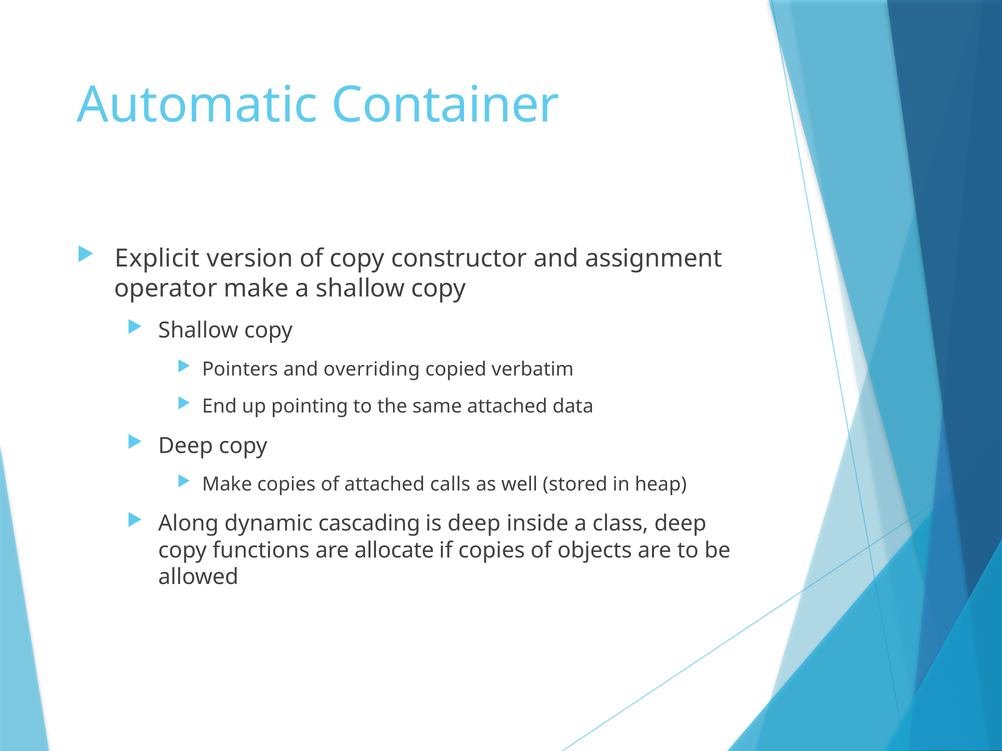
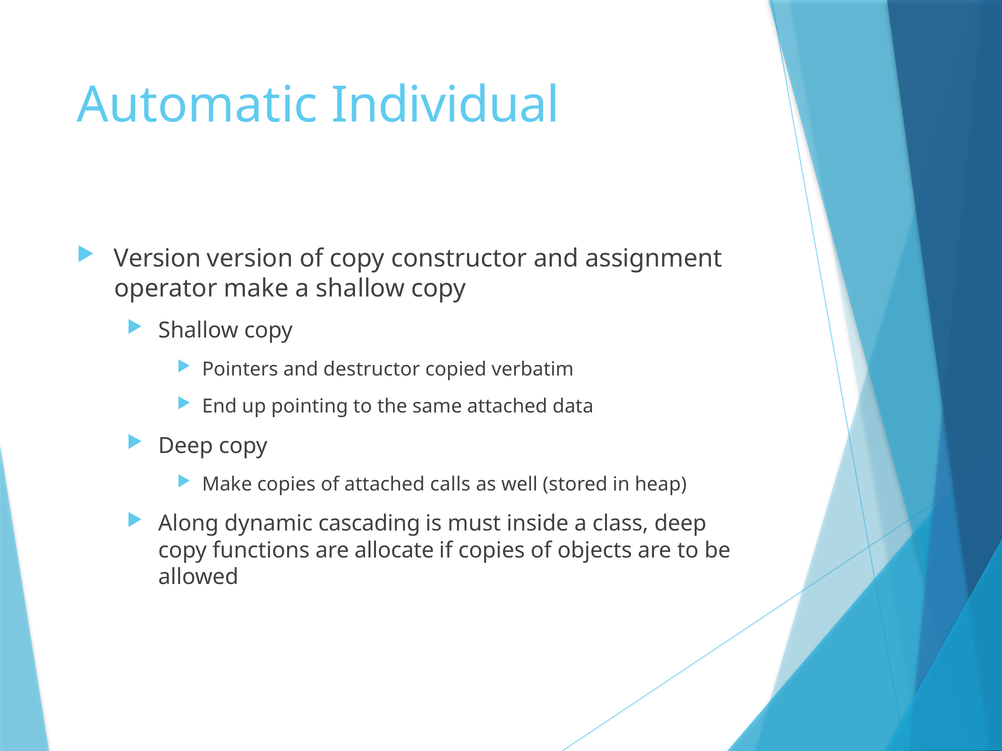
Container: Container -> Individual
Explicit at (157, 259): Explicit -> Version
overriding: overriding -> destructor
is deep: deep -> must
